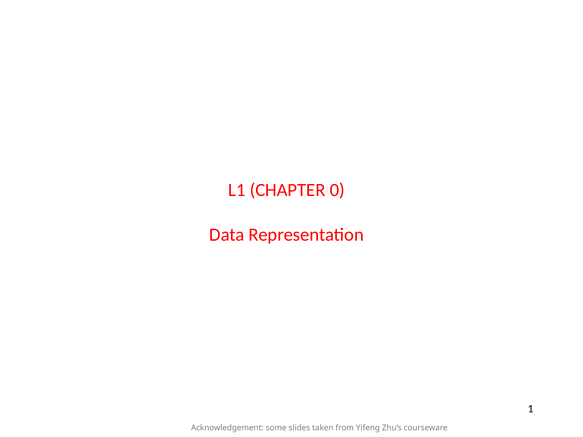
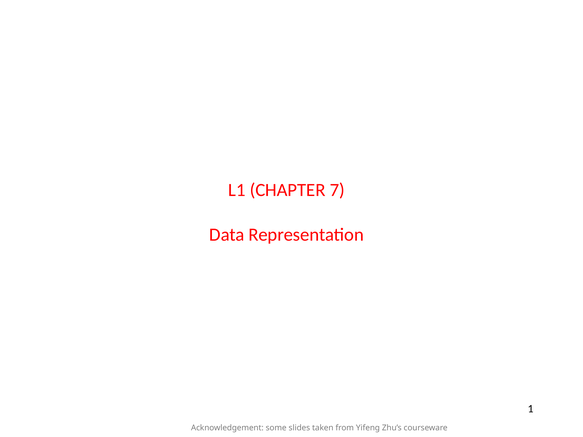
0: 0 -> 7
